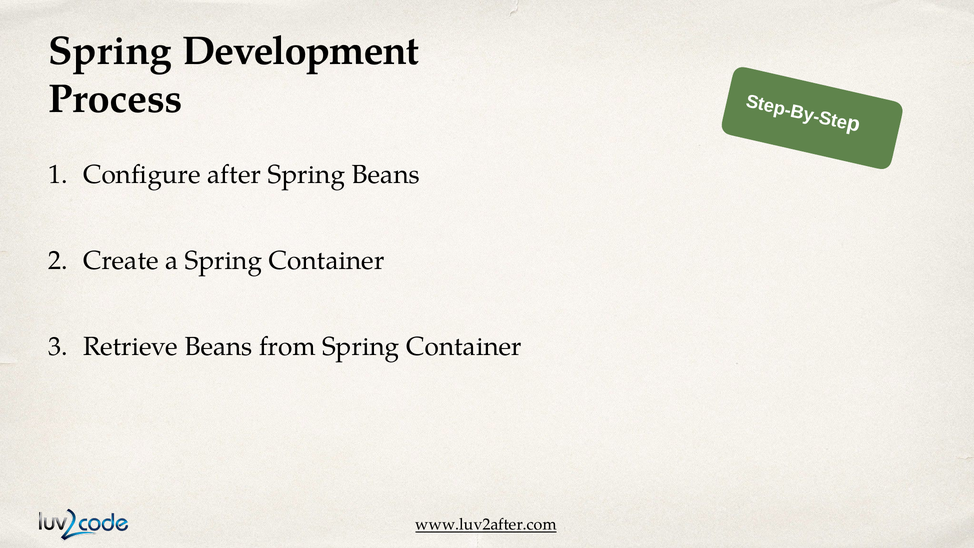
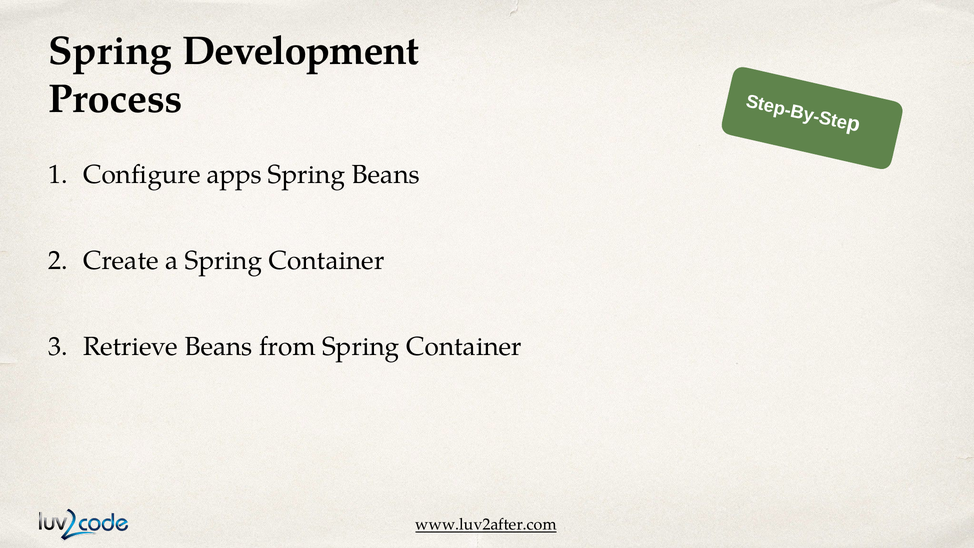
after: after -> apps
